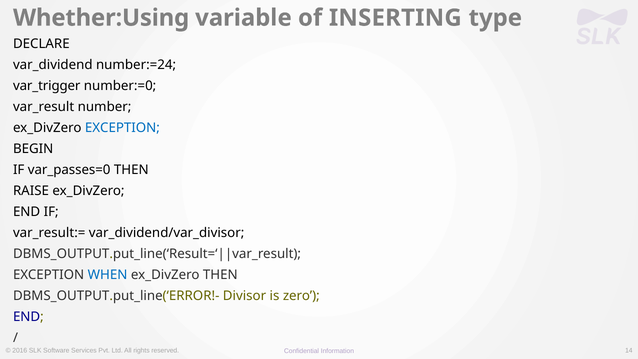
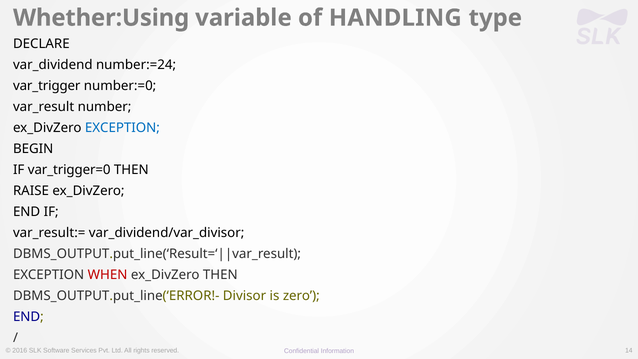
INSERTING: INSERTING -> HANDLING
var_passes=0: var_passes=0 -> var_trigger=0
WHEN colour: blue -> red
